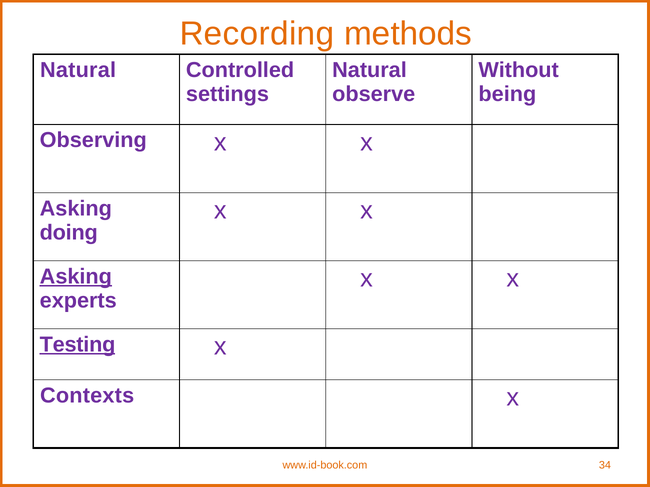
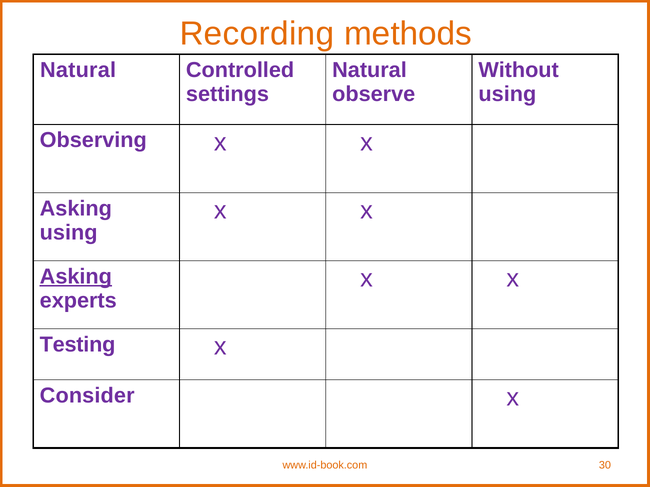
being at (507, 94): being -> using
doing at (69, 233): doing -> using
Testing underline: present -> none
Contexts: Contexts -> Consider
34: 34 -> 30
